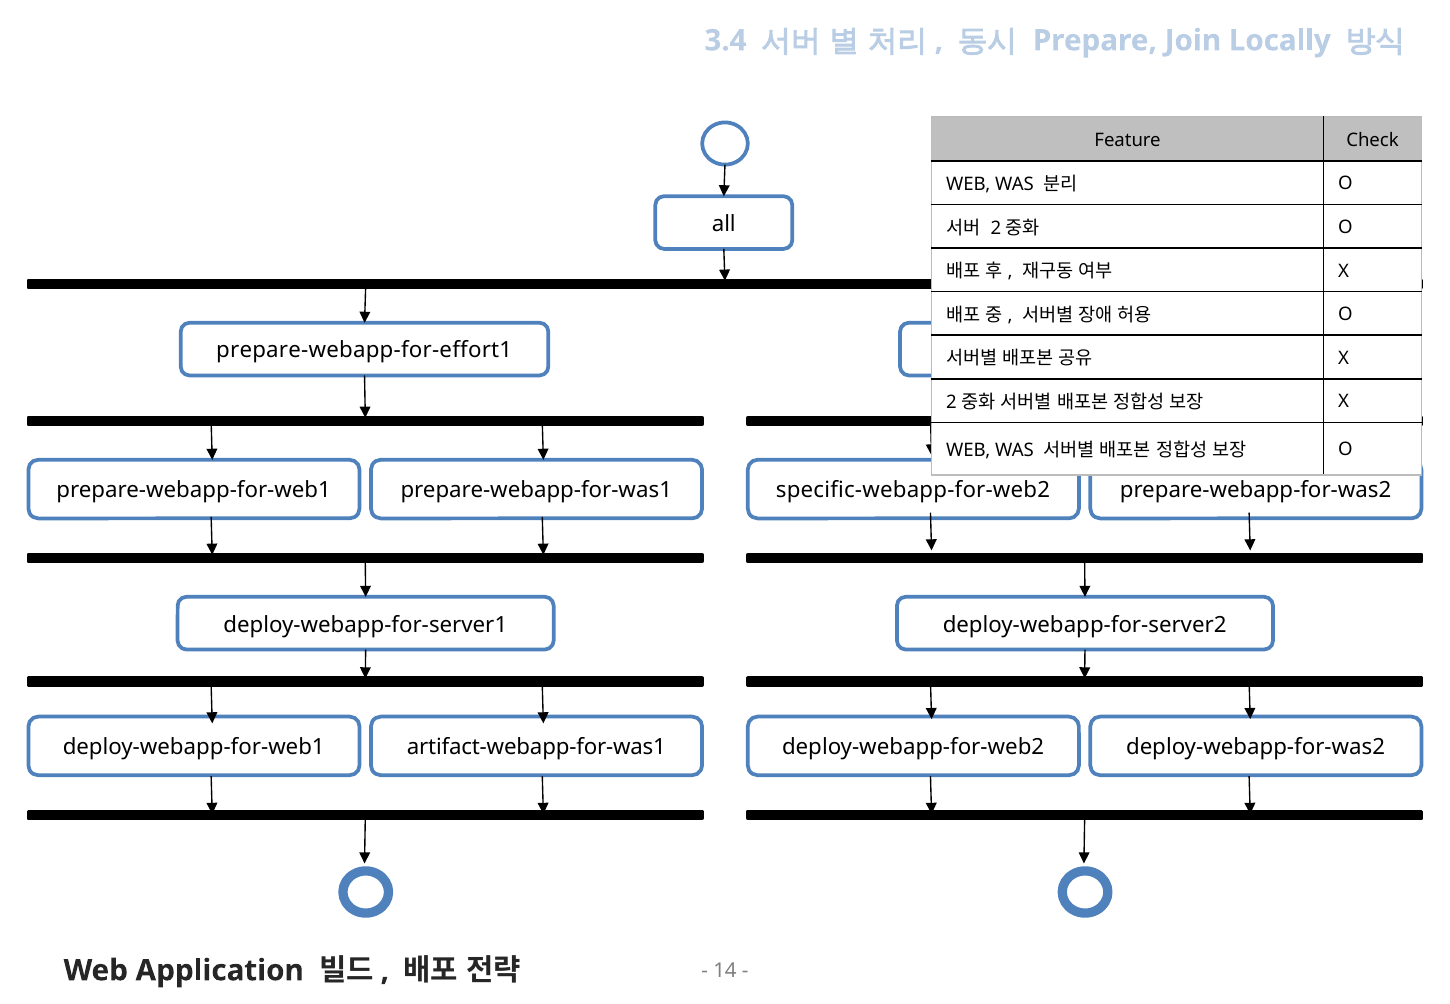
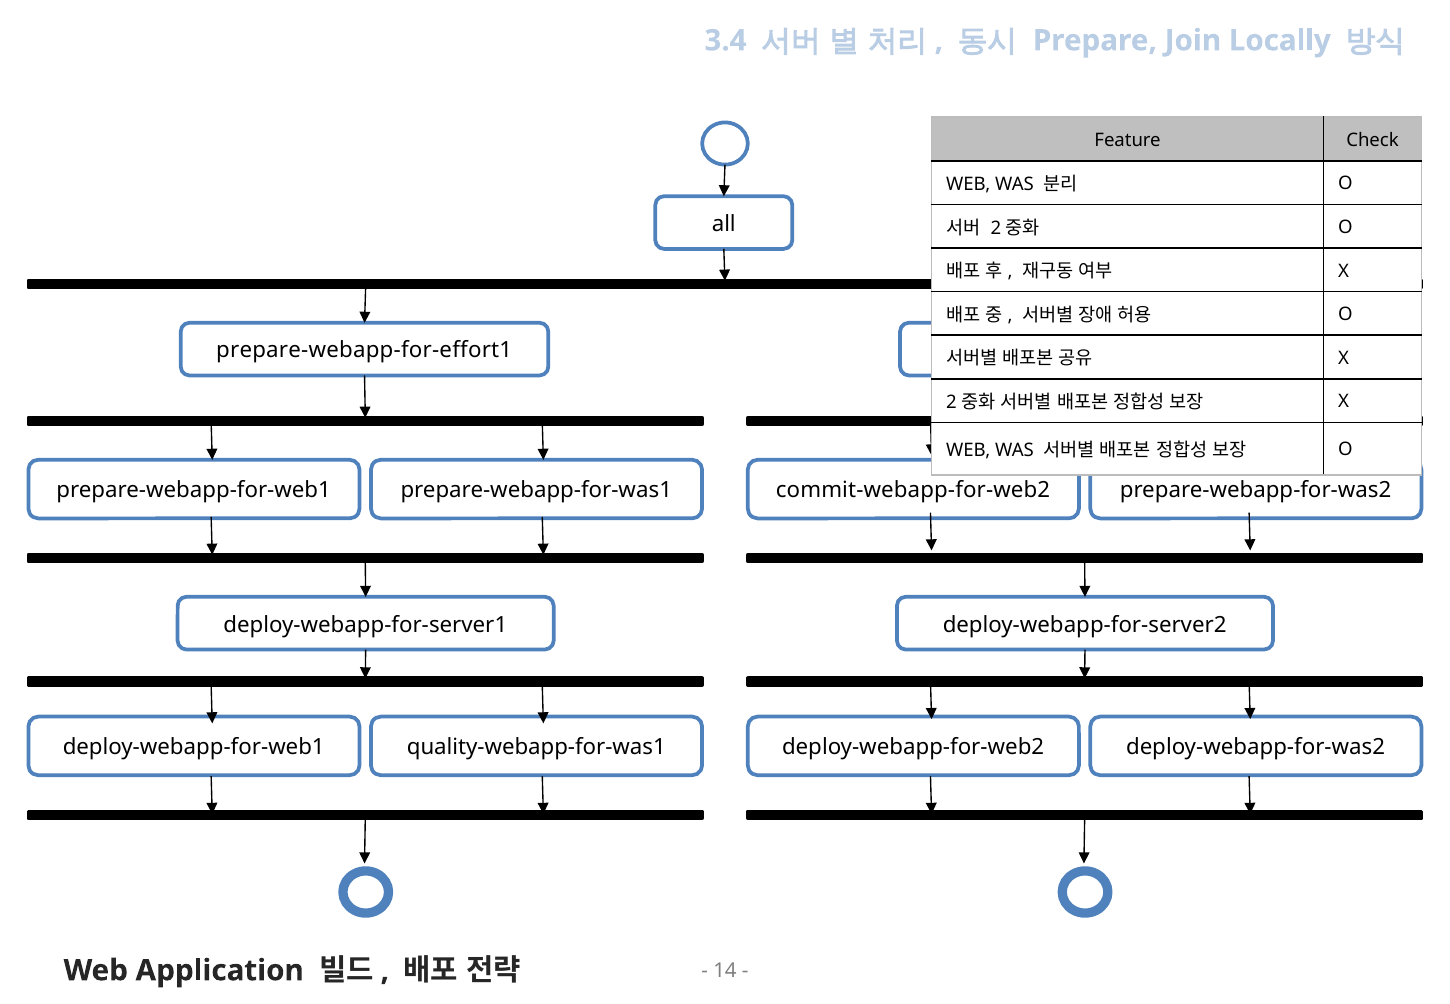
specific-webapp-for-web2: specific-webapp-for-web2 -> commit-webapp-for-web2
artifact-webapp-for-was1: artifact-webapp-for-was1 -> quality-webapp-for-was1
